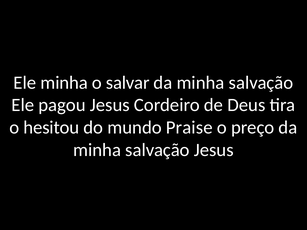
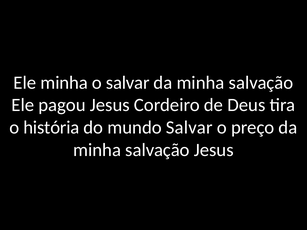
hesitou: hesitou -> história
mundo Praise: Praise -> Salvar
